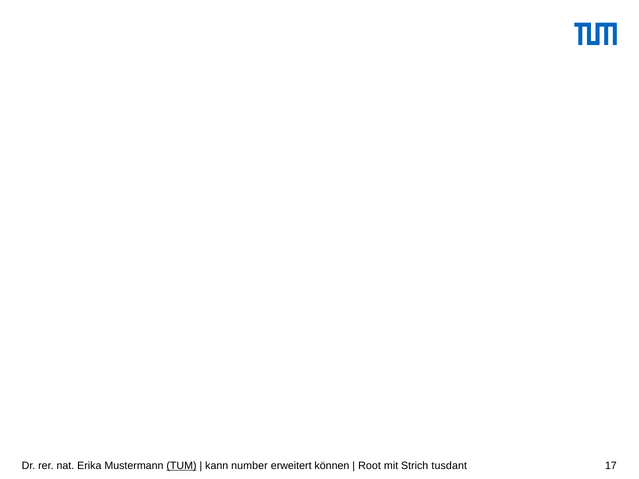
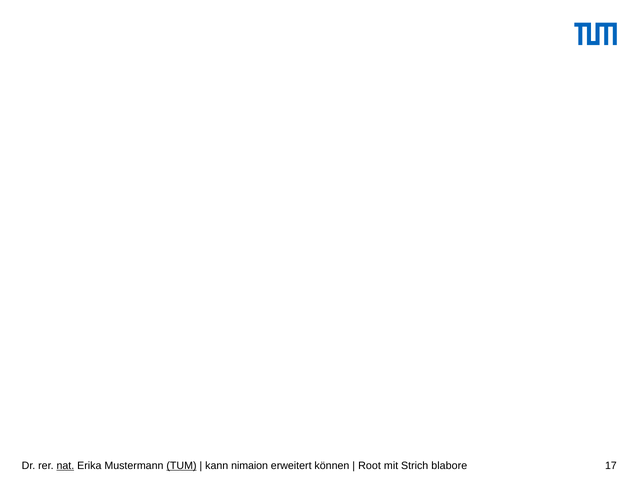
nat underline: none -> present
number: number -> nimaion
tusdant: tusdant -> blabore
